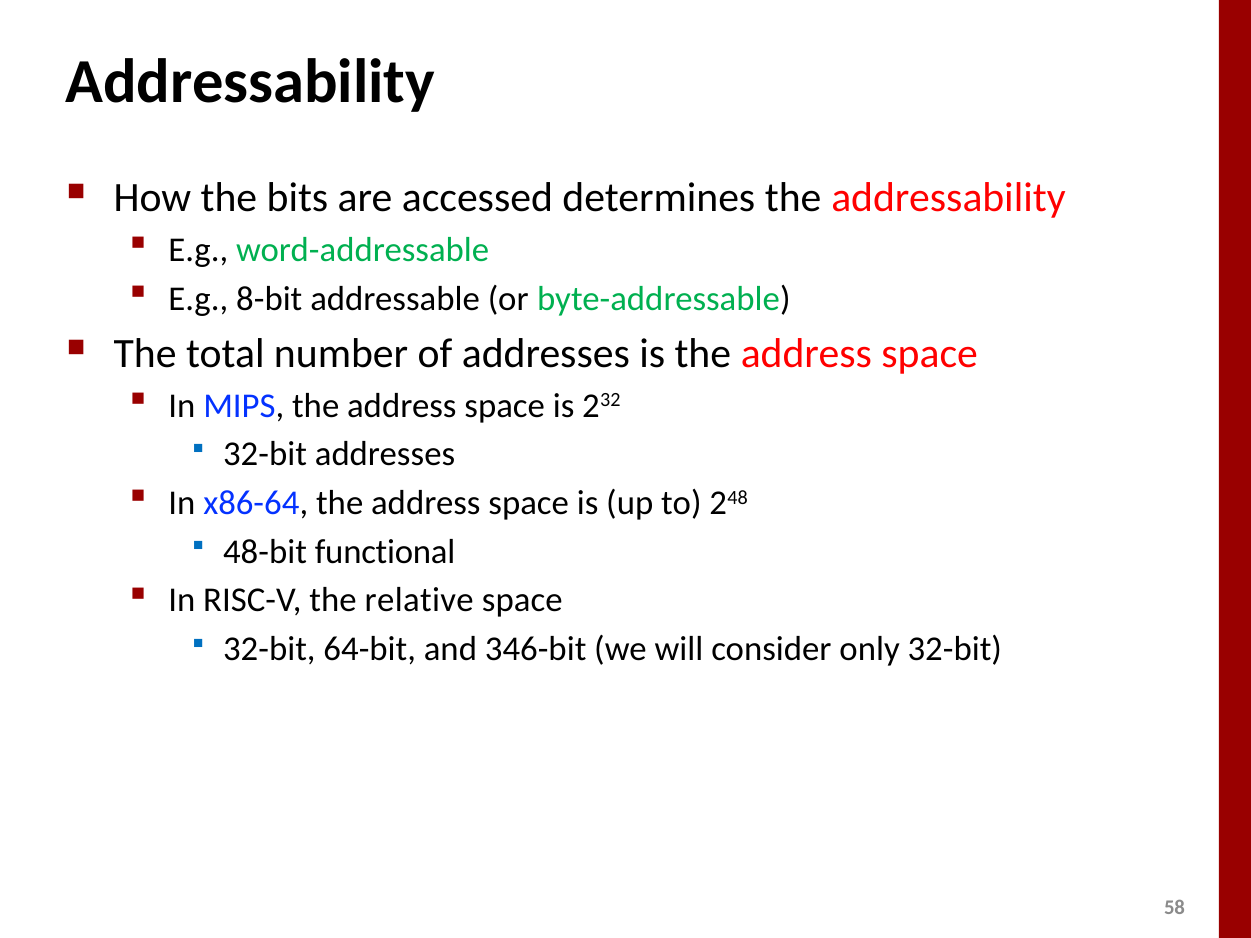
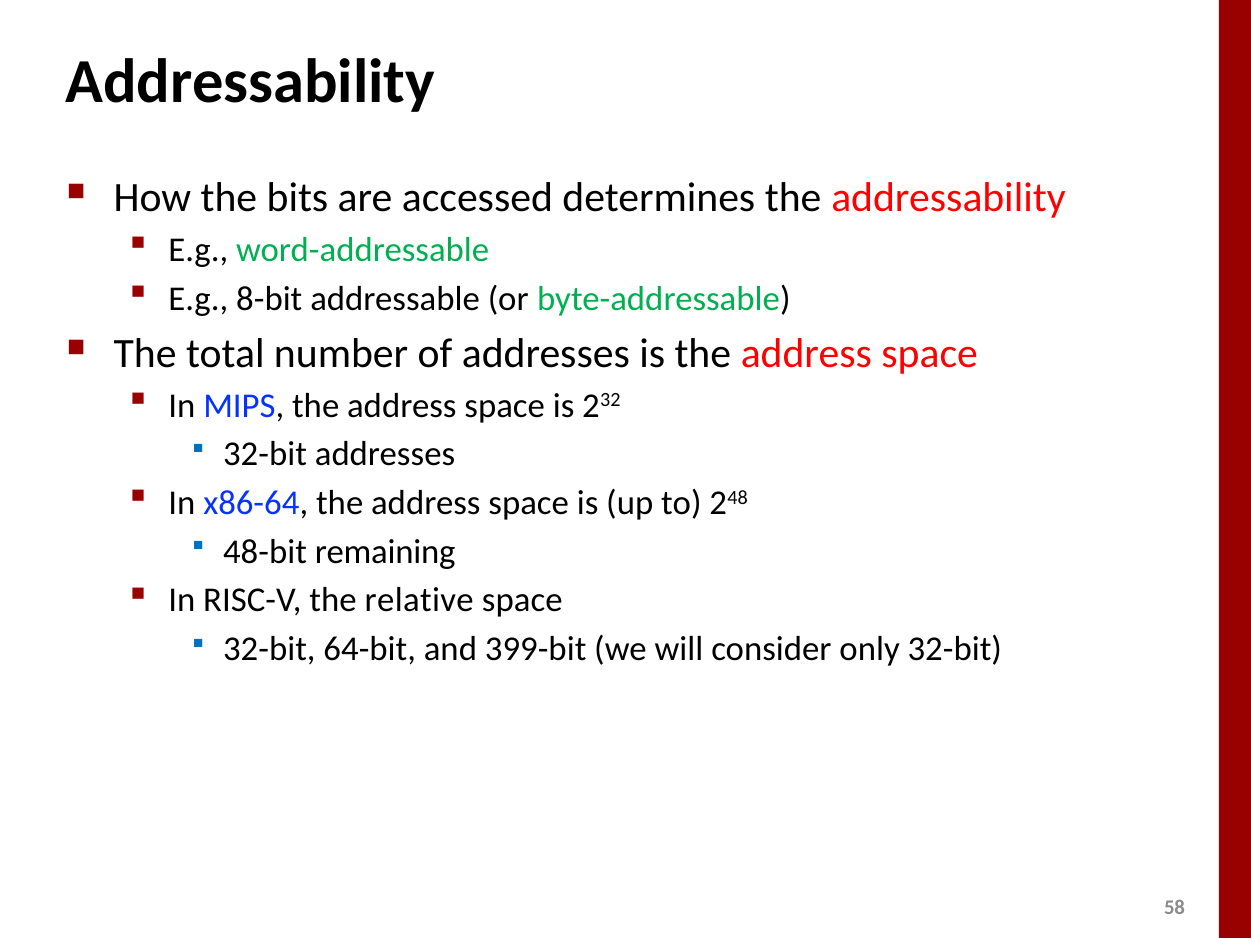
functional: functional -> remaining
346-bit: 346-bit -> 399-bit
